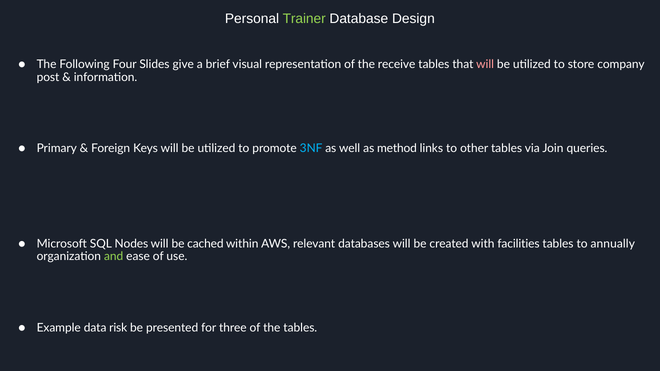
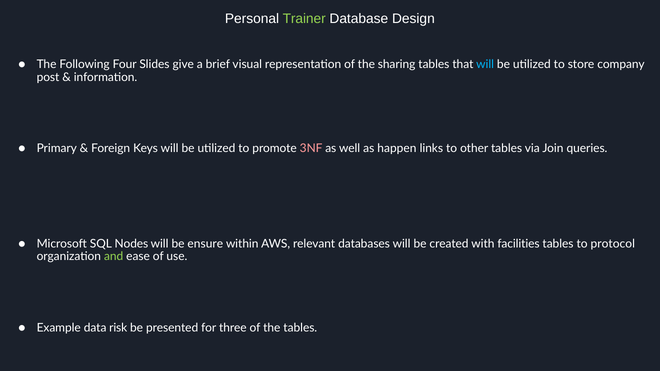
receive: receive -> sharing
will at (485, 64) colour: pink -> light blue
3NF colour: light blue -> pink
method: method -> happen
cached: cached -> ensure
annually: annually -> protocol
